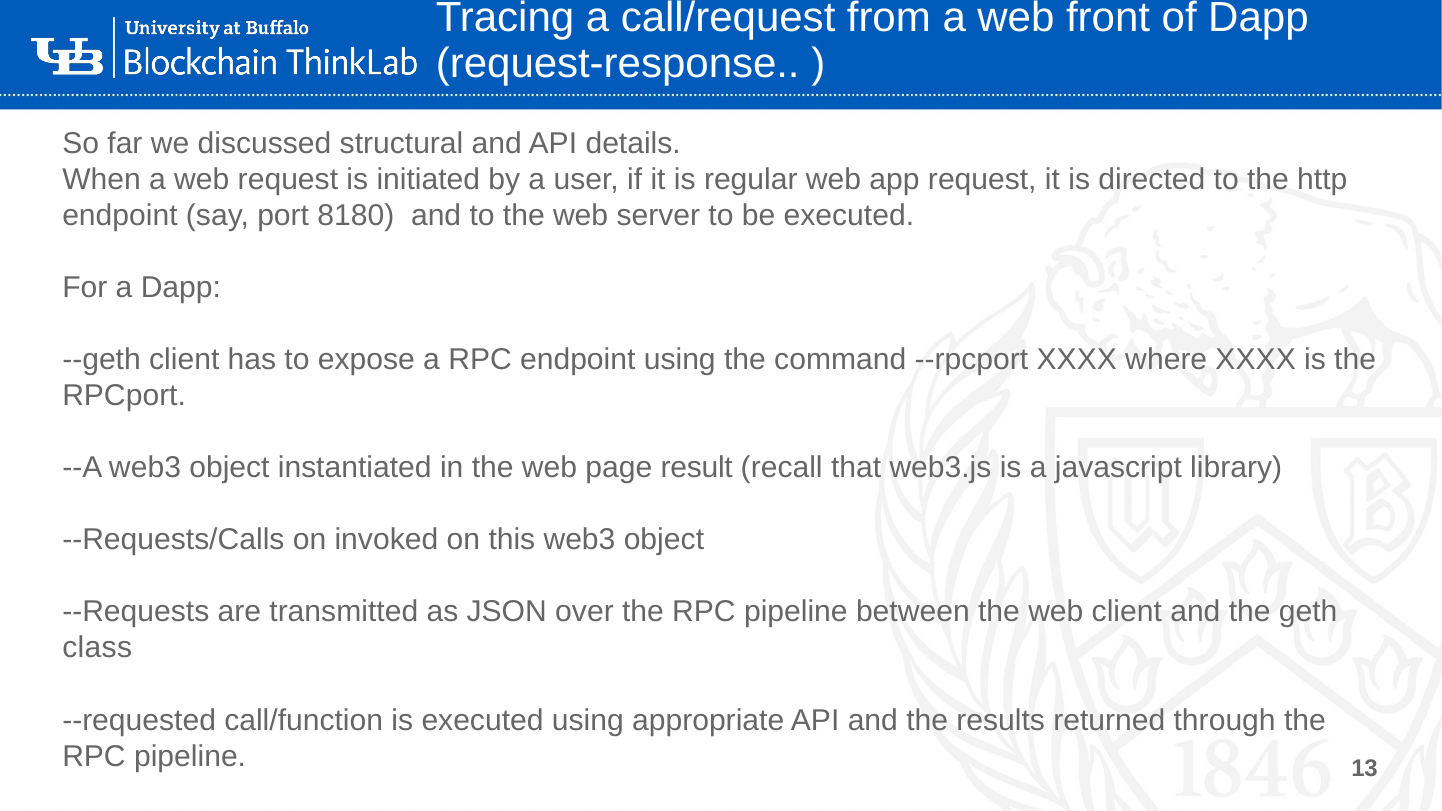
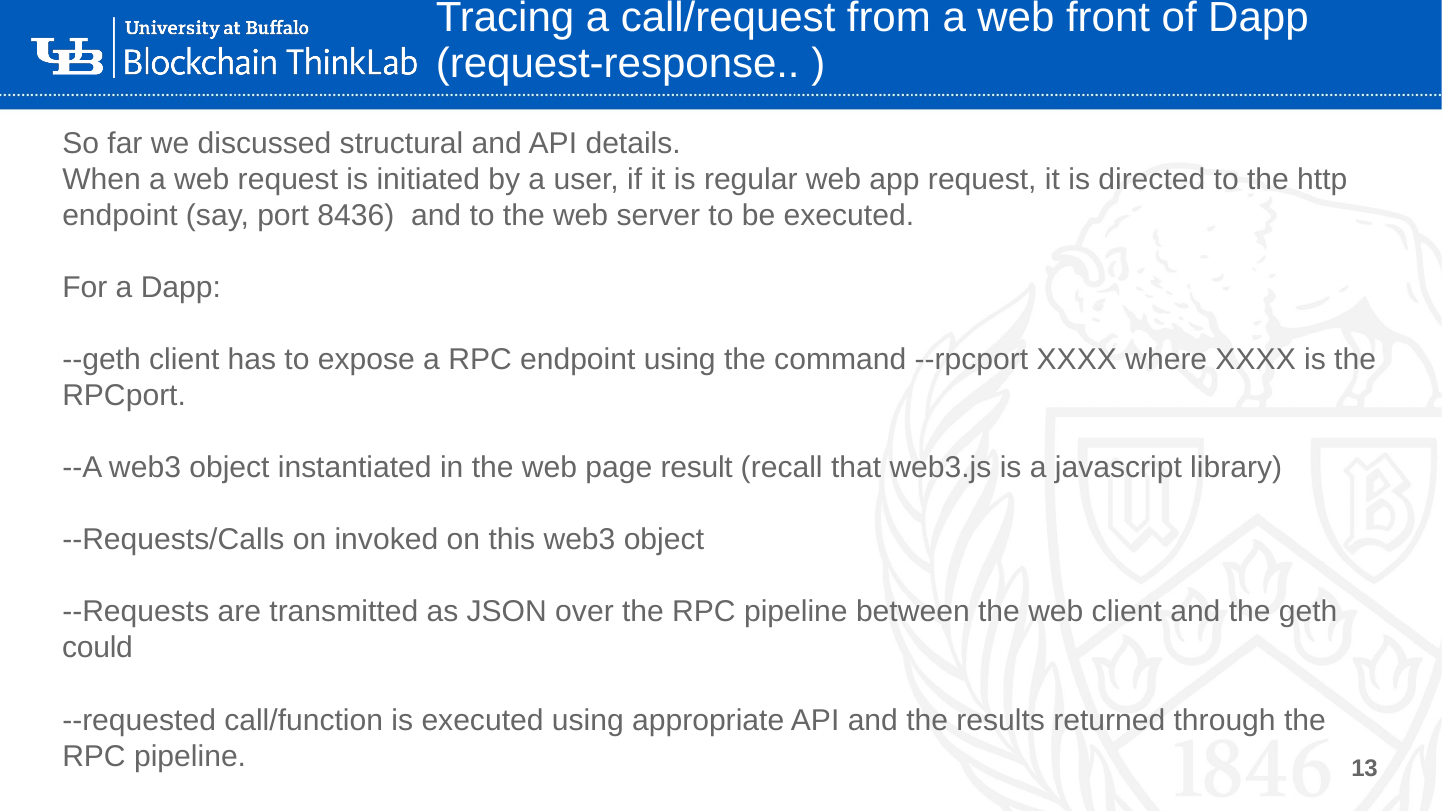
8180: 8180 -> 8436
class: class -> could
